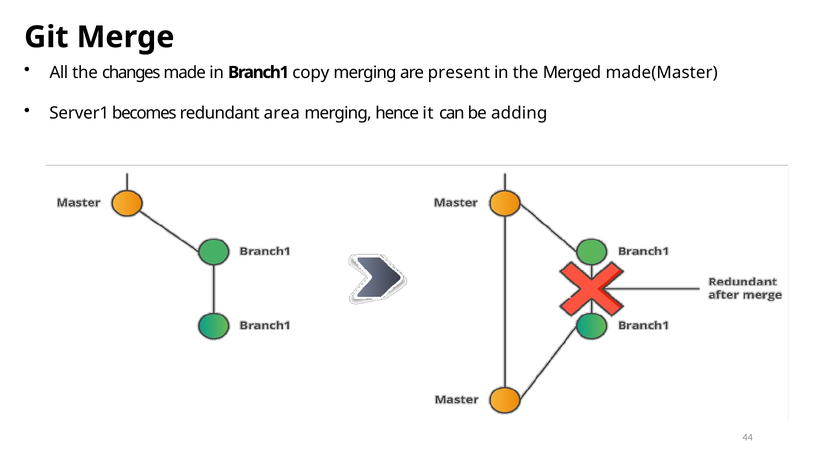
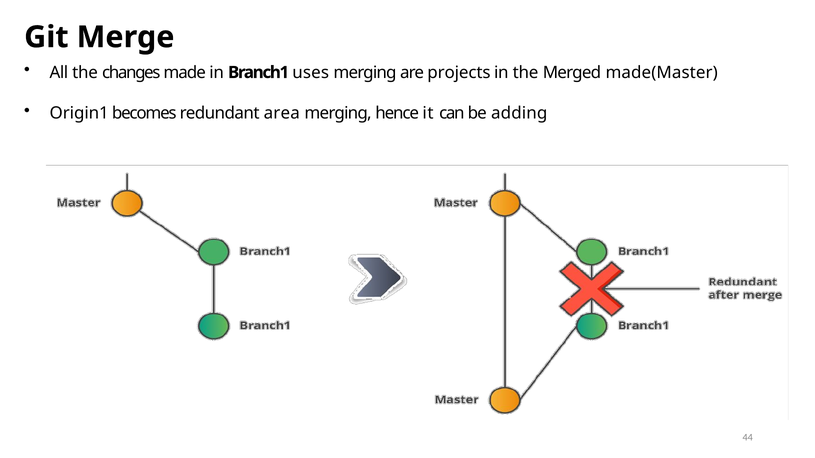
copy: copy -> uses
present: present -> projects
Server1: Server1 -> Origin1
